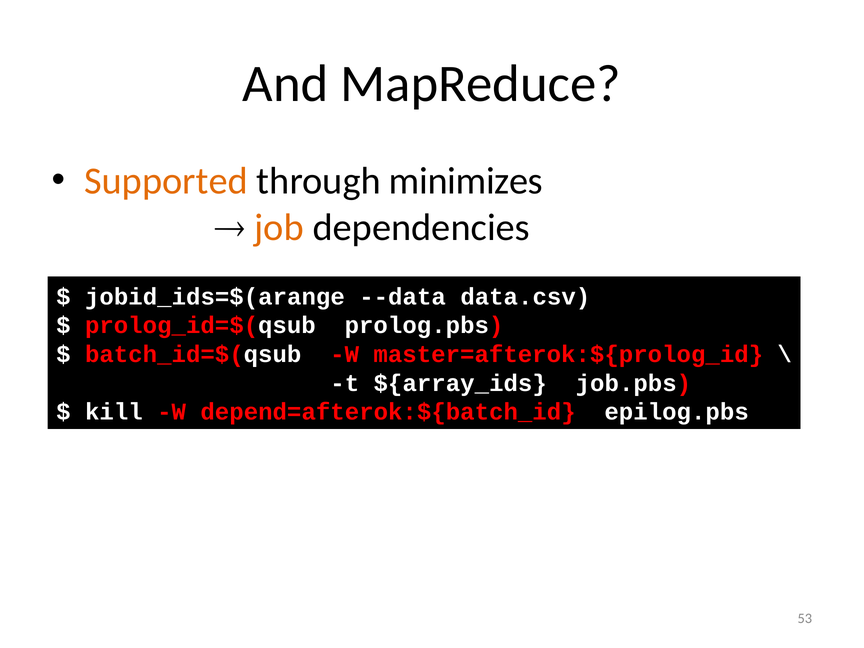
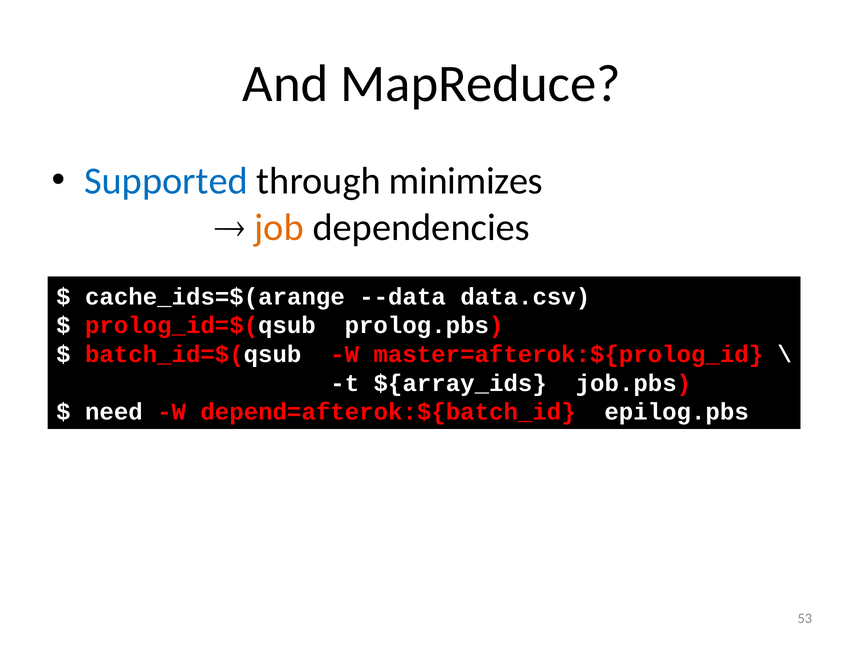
Supported colour: orange -> blue
jobid_ids=$(arange: jobid_ids=$(arange -> cache_ids=$(arange
kill: kill -> need
